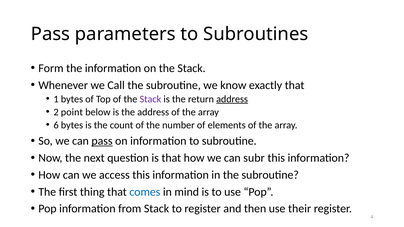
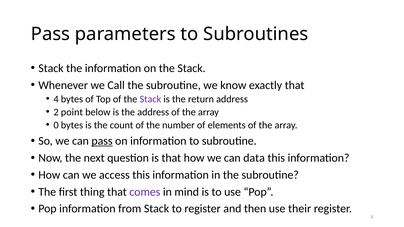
Form at (51, 68): Form -> Stack
1 at (56, 99): 1 -> 4
address at (232, 99) underline: present -> none
6: 6 -> 0
subr: subr -> data
comes colour: blue -> purple
